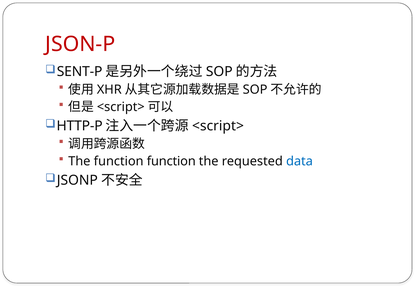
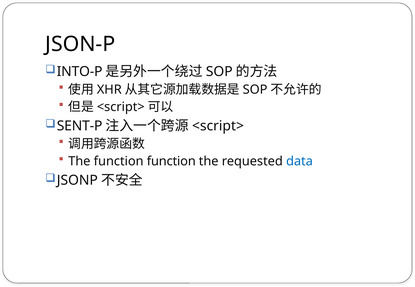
JSON-P colour: red -> black
SENT-P: SENT-P -> INTO-P
HTTP-P: HTTP-P -> SENT-P
